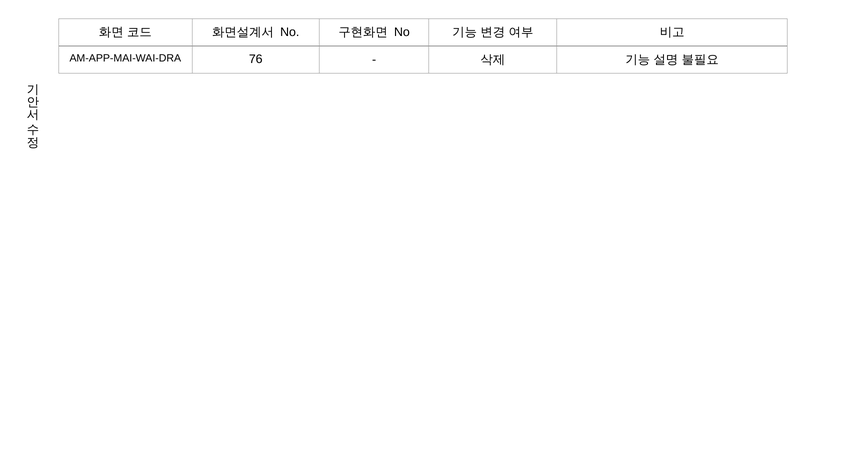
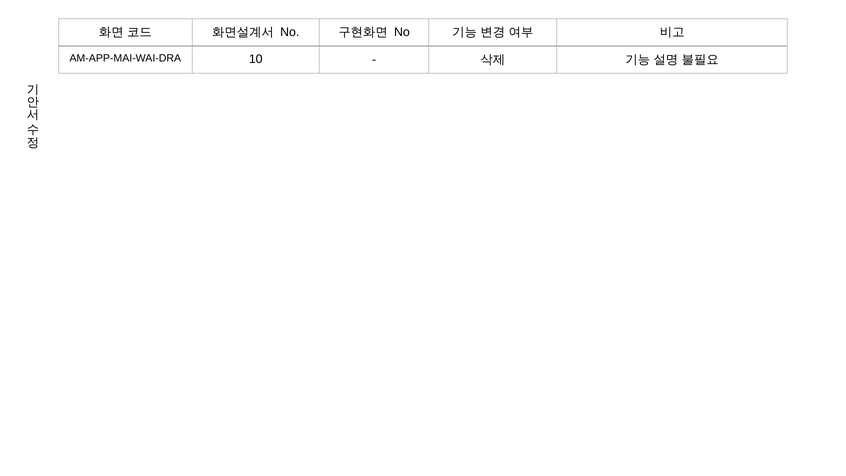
76: 76 -> 10
